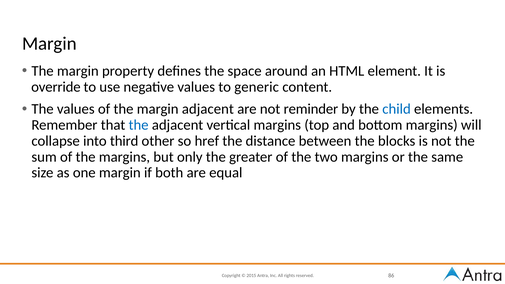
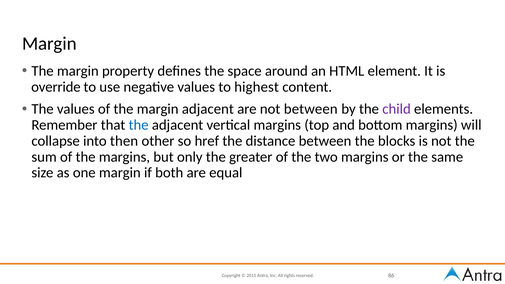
generic: generic -> highest
not reminder: reminder -> between
child colour: blue -> purple
third: third -> then
